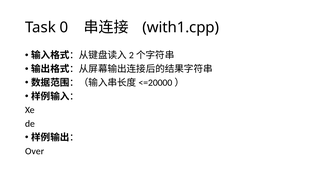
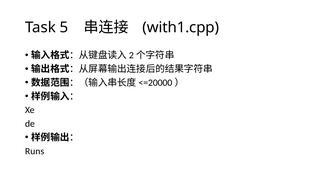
0: 0 -> 5
Over: Over -> Runs
